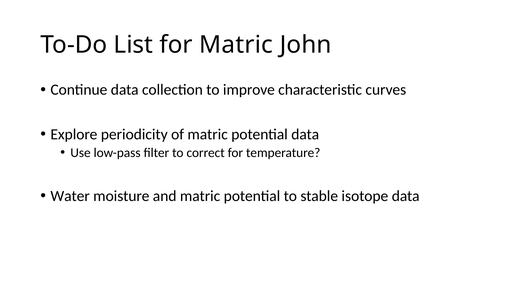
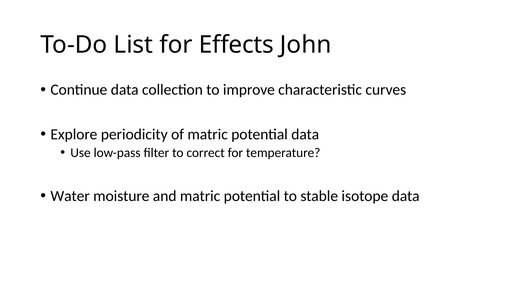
for Matric: Matric -> Effects
